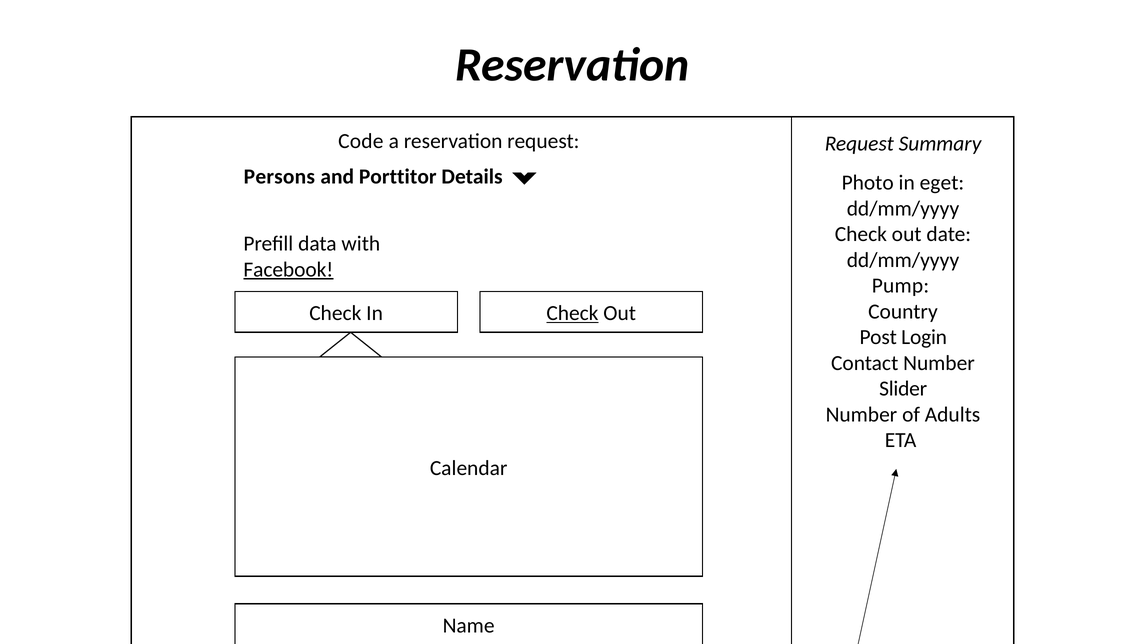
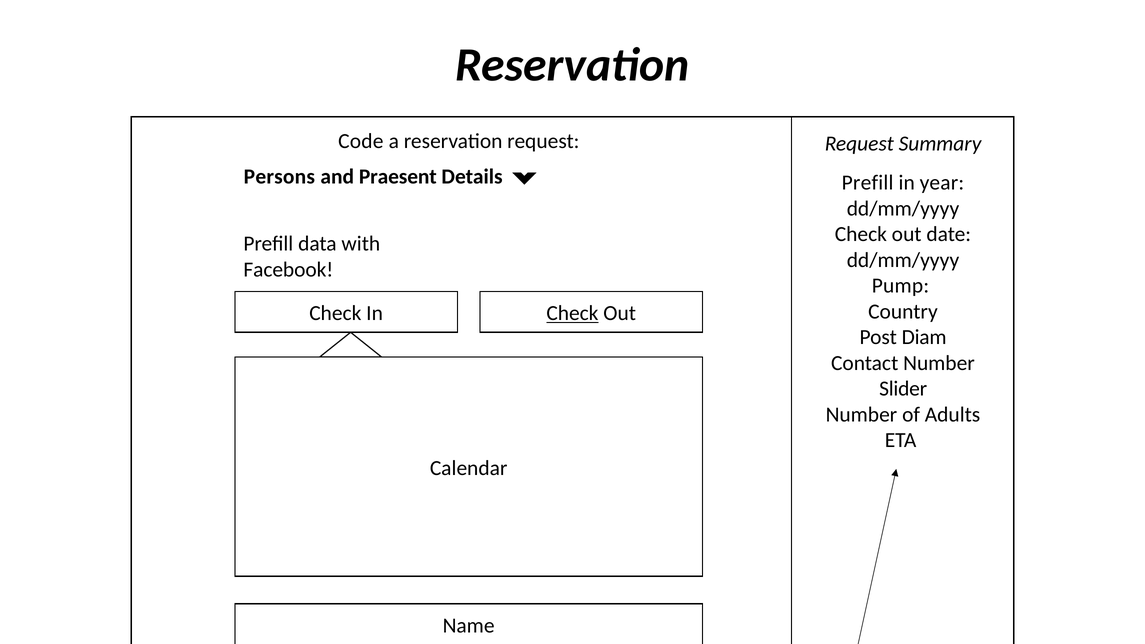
Porttitor: Porttitor -> Praesent
Photo at (868, 183): Photo -> Prefill
eget: eget -> year
Facebook underline: present -> none
Login: Login -> Diam
